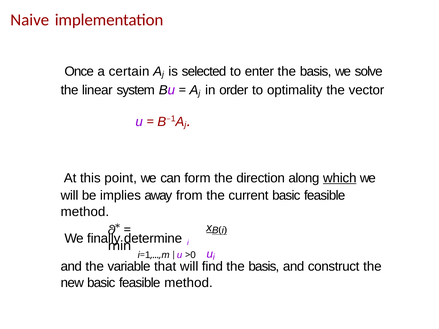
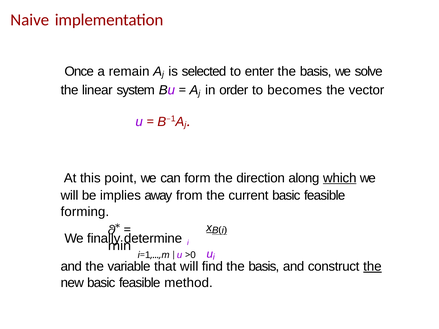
certain: certain -> remain
optimality: optimality -> becomes
method at (85, 212): method -> forming
the at (372, 267) underline: none -> present
